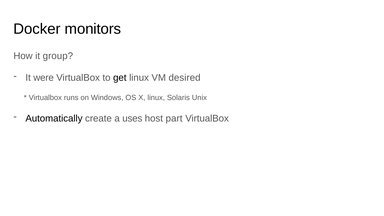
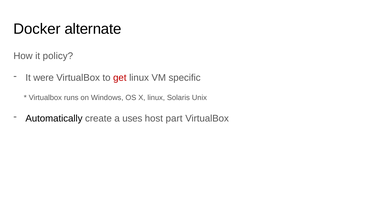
monitors: monitors -> alternate
group: group -> policy
get colour: black -> red
desired: desired -> specific
